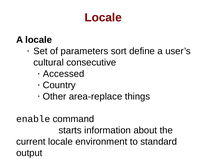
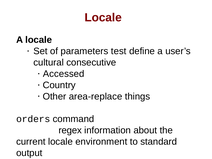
sort: sort -> test
enable: enable -> orders
starts: starts -> regex
